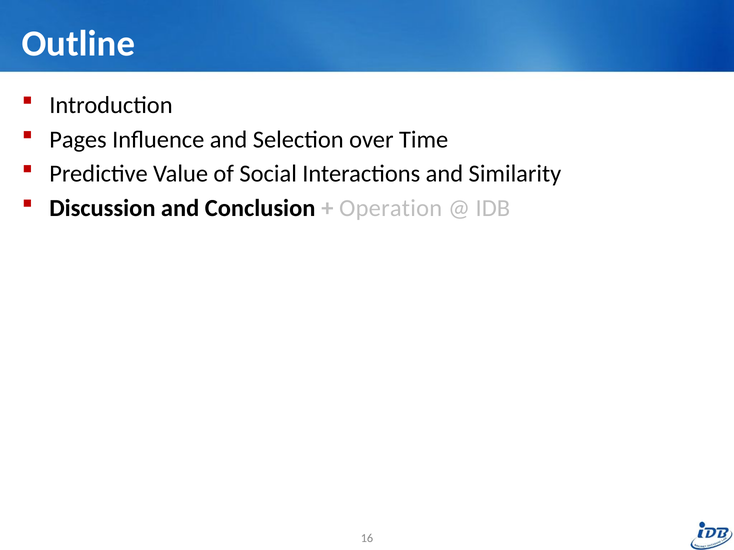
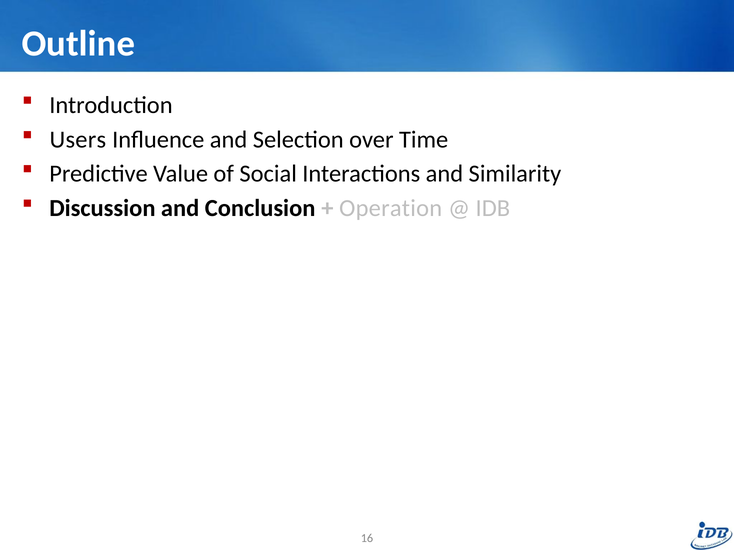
Pages: Pages -> Users
